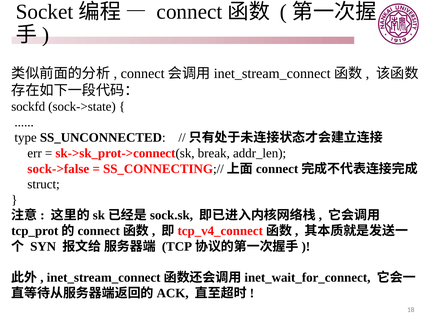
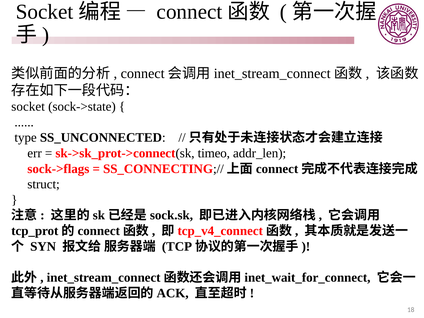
sockfd at (28, 107): sockfd -> socket
break: break -> timeo
sock->false: sock->false -> sock->flags
